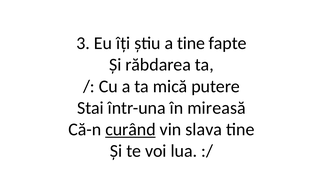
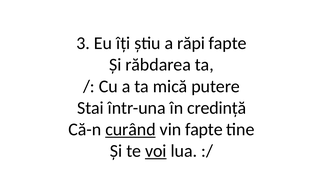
a tine: tine -> răpi
mireasă: mireasă -> credință
vin slava: slava -> fapte
voi underline: none -> present
